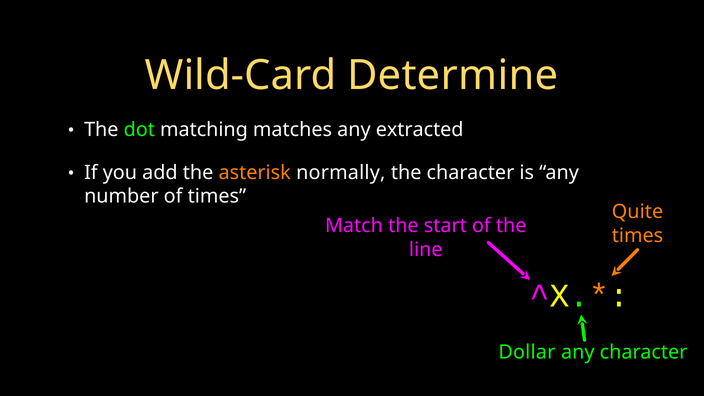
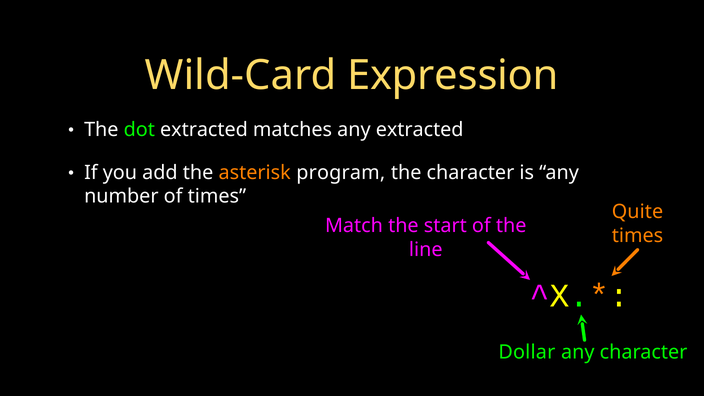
Determine: Determine -> Expression
dot matching: matching -> extracted
normally: normally -> program
